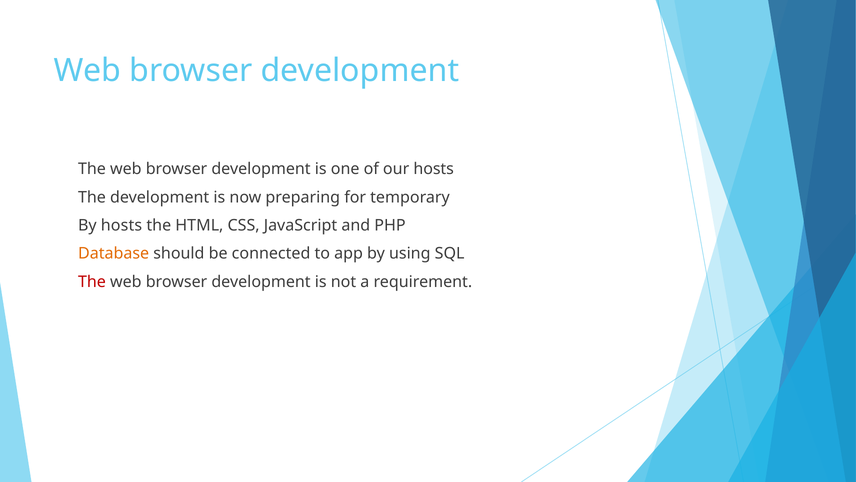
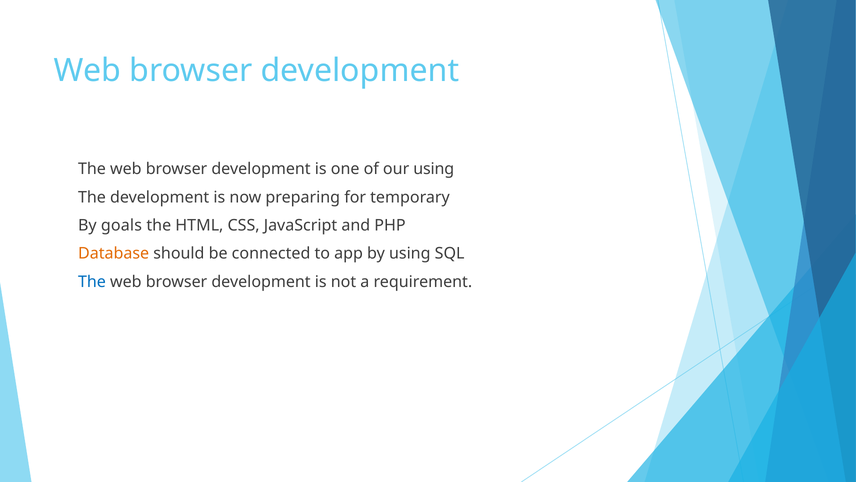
our hosts: hosts -> using
By hosts: hosts -> goals
The at (92, 282) colour: red -> blue
